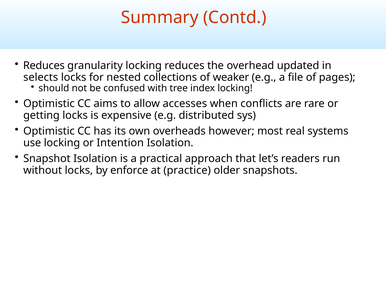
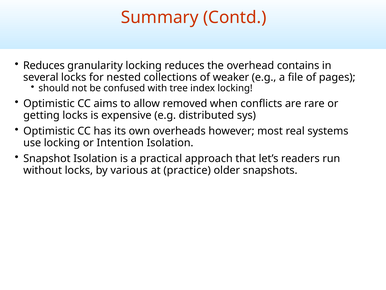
updated: updated -> contains
selects: selects -> several
accesses: accesses -> removed
enforce: enforce -> various
